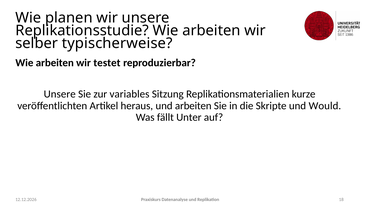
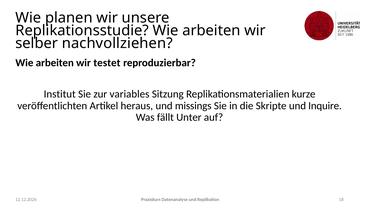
typischerweise: typischerweise -> nachvollziehen
Unsere at (60, 94): Unsere -> Institut
und arbeiten: arbeiten -> missings
Would: Would -> Inquire
